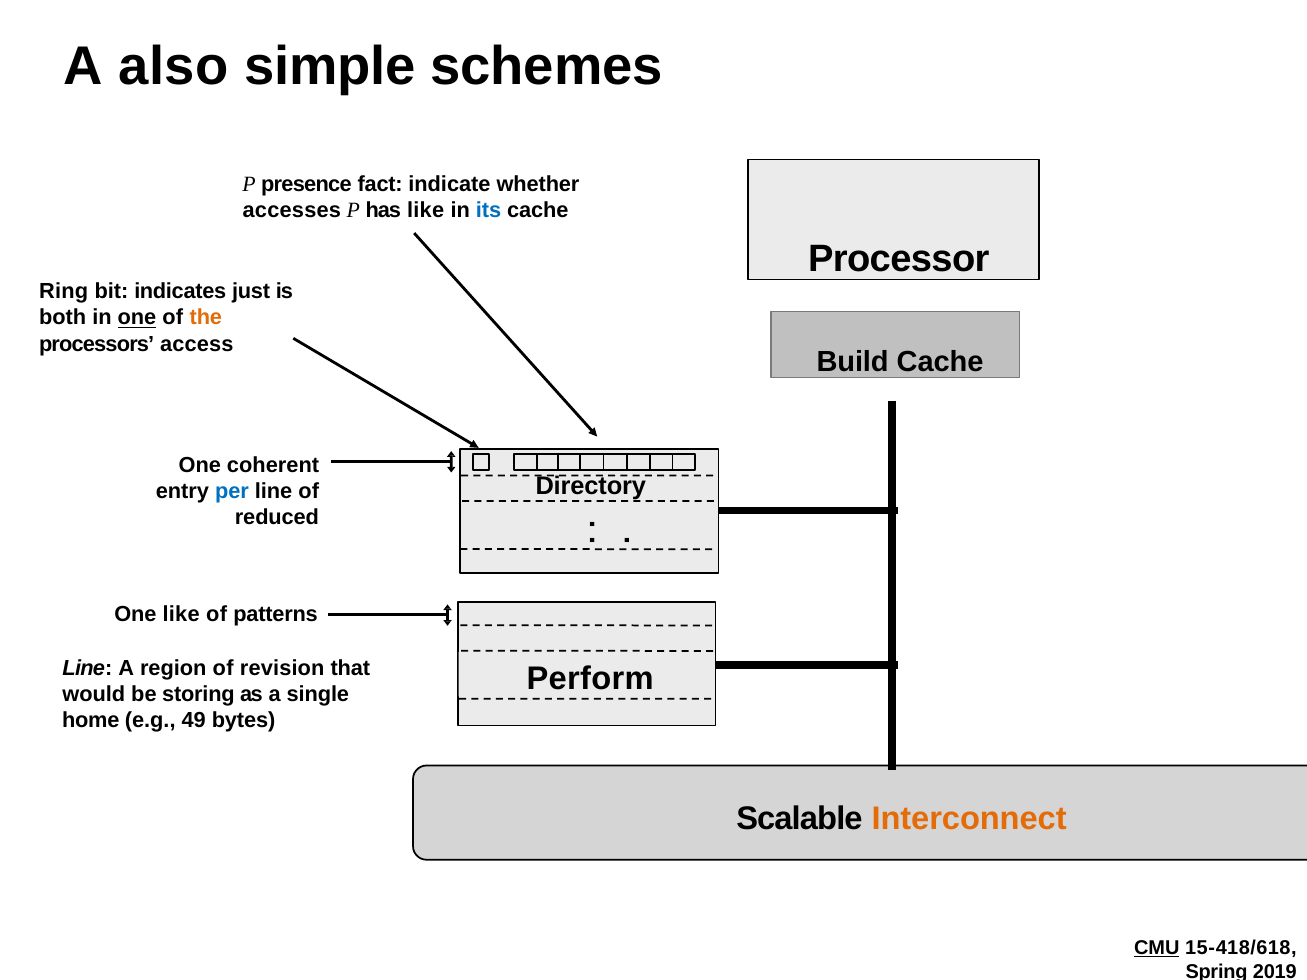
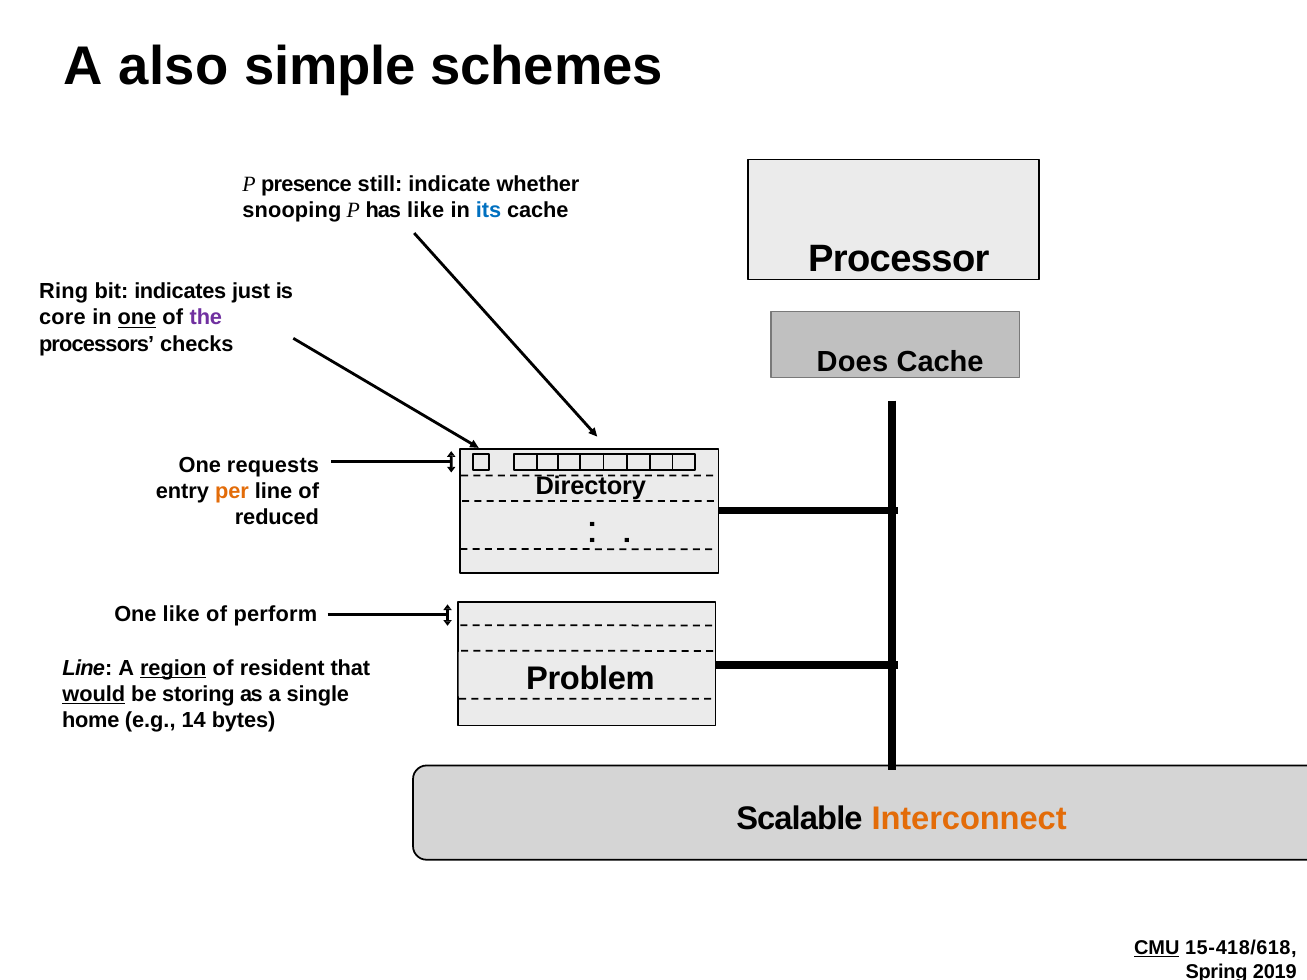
fact: fact -> still
accesses: accesses -> snooping
both: both -> core
the colour: orange -> purple
access: access -> checks
Build: Build -> Does
coherent: coherent -> requests
per colour: blue -> orange
patterns: patterns -> perform
region underline: none -> present
revision: revision -> resident
Perform: Perform -> Problem
would underline: none -> present
49: 49 -> 14
